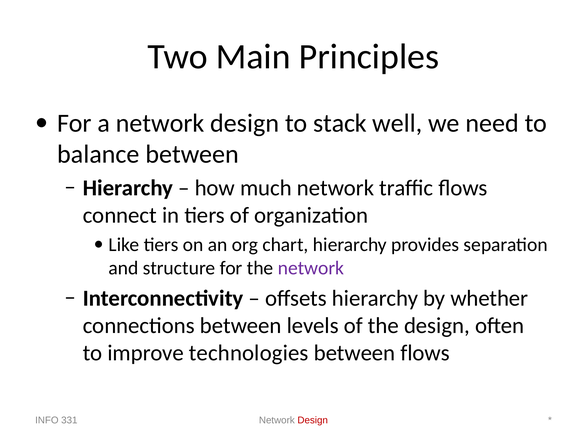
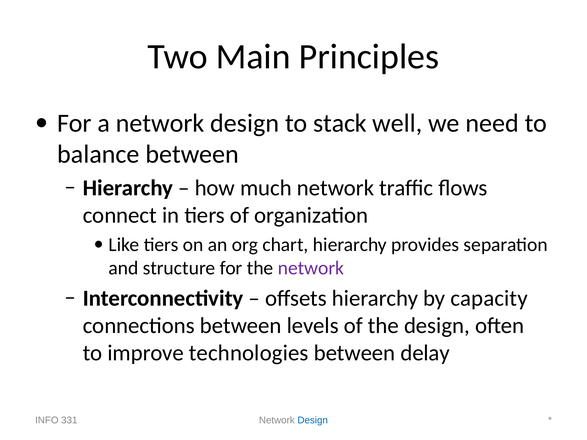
whether: whether -> capacity
between flows: flows -> delay
Design at (313, 420) colour: red -> blue
